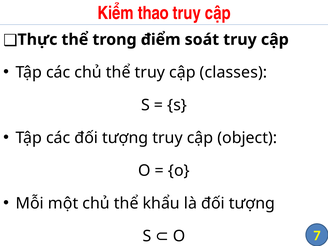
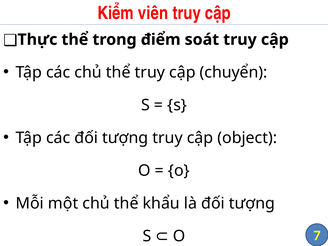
thao: thao -> viên
classes: classes -> chuyển
